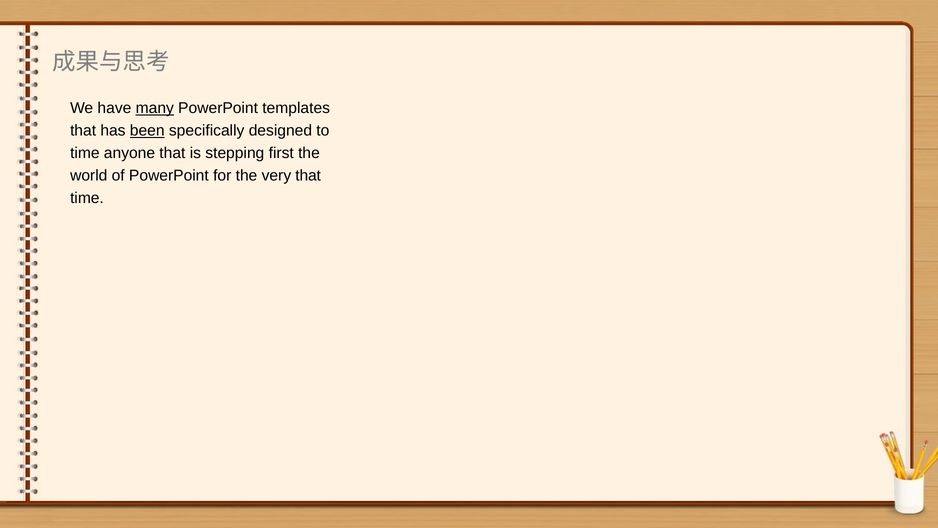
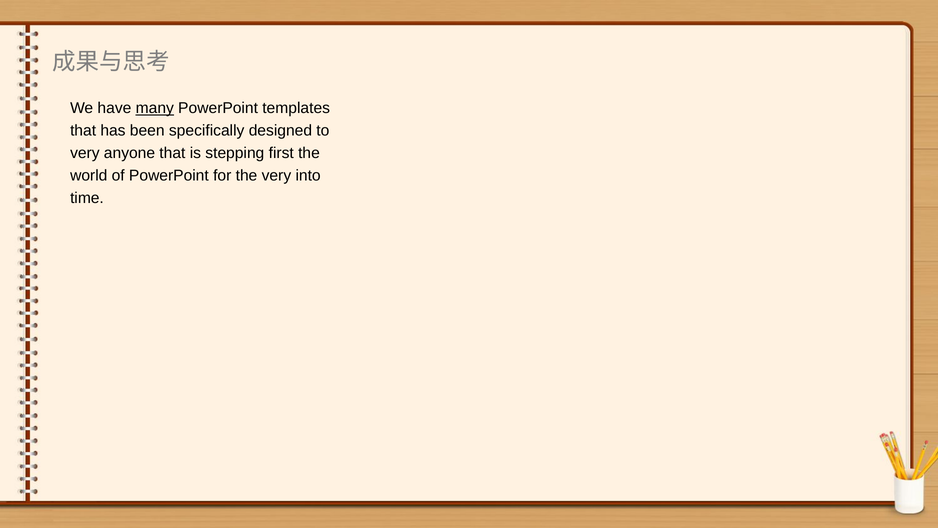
been underline: present -> none
time at (85, 153): time -> very
very that: that -> into
